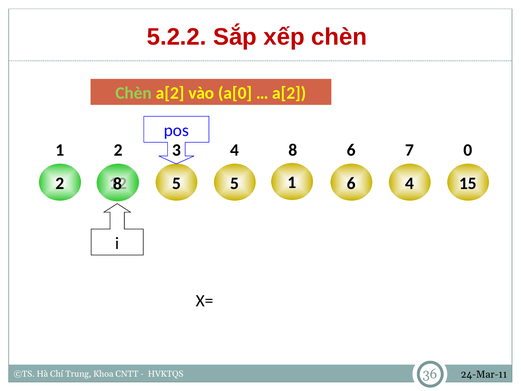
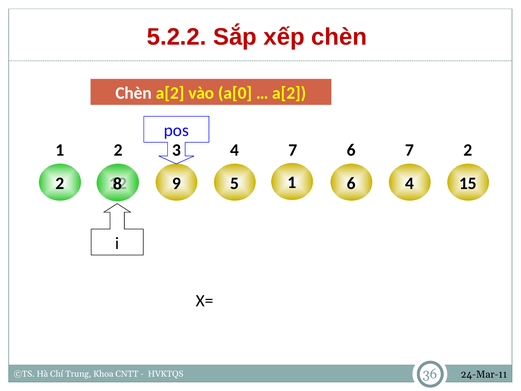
Chèn at (134, 93) colour: light green -> white
4 8: 8 -> 7
7 0: 0 -> 2
5 at (176, 183): 5 -> 9
